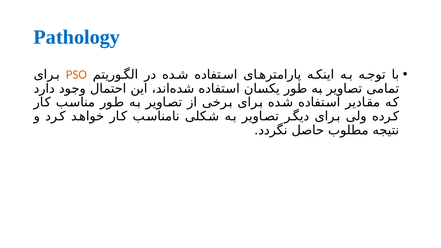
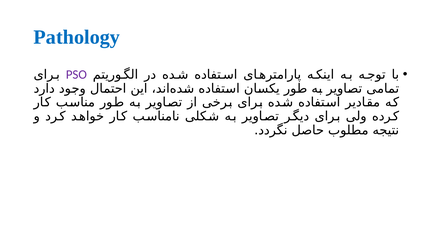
PSO colour: orange -> purple
